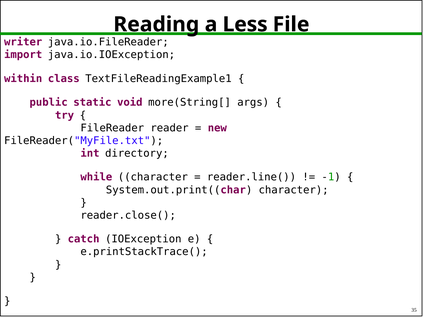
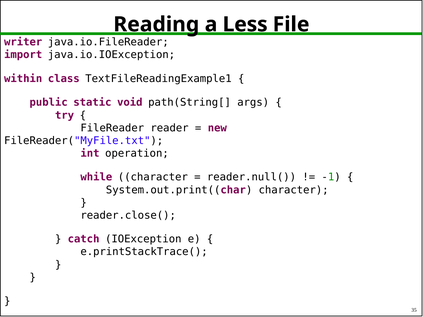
more(String[: more(String[ -> path(String[
directory: directory -> operation
reader.line(: reader.line( -> reader.null(
